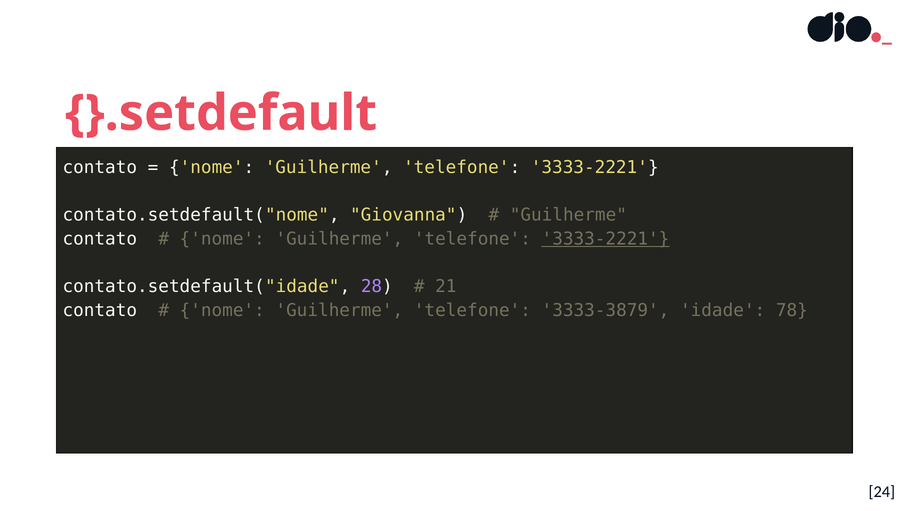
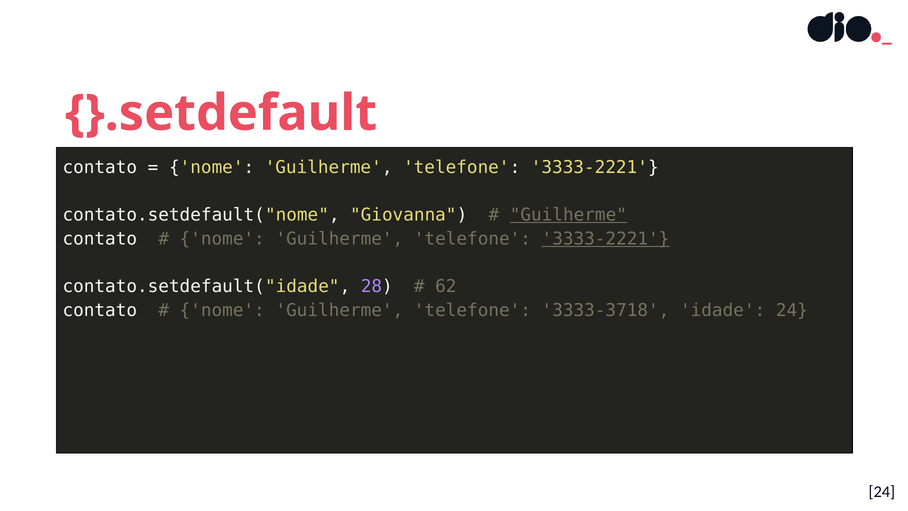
Guilherme at (568, 215) underline: none -> present
21: 21 -> 62
3333-3879: 3333-3879 -> 3333-3718
idade 78: 78 -> 24
